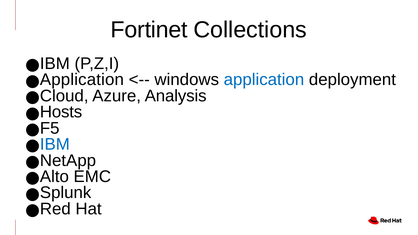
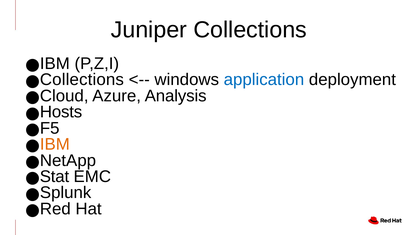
Fortinet: Fortinet -> Juniper
Application at (82, 80): Application -> Collections
IBM at (55, 144) colour: blue -> orange
Alto: Alto -> Stat
